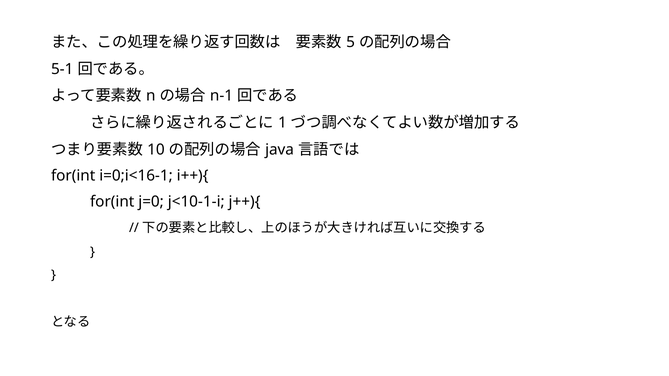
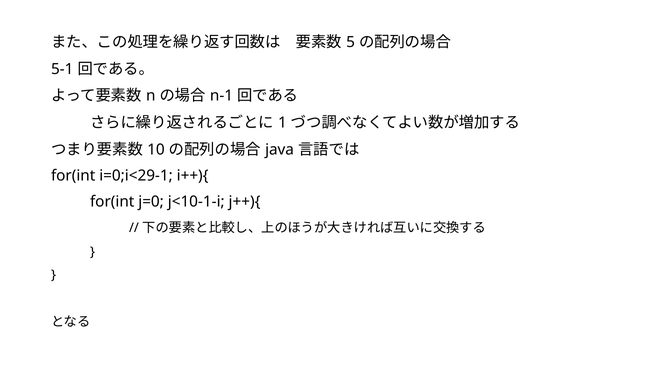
i=0;i<16-1: i=0;i<16-1 -> i=0;i<29-1
